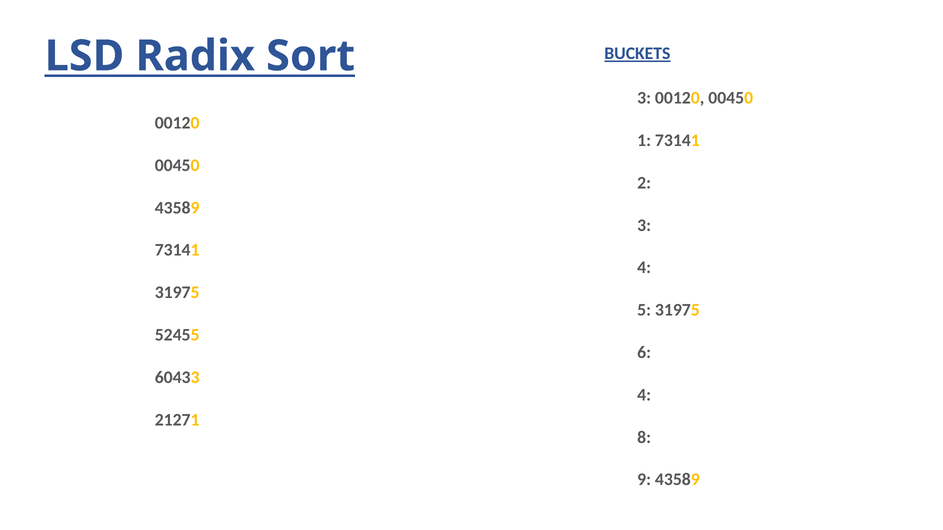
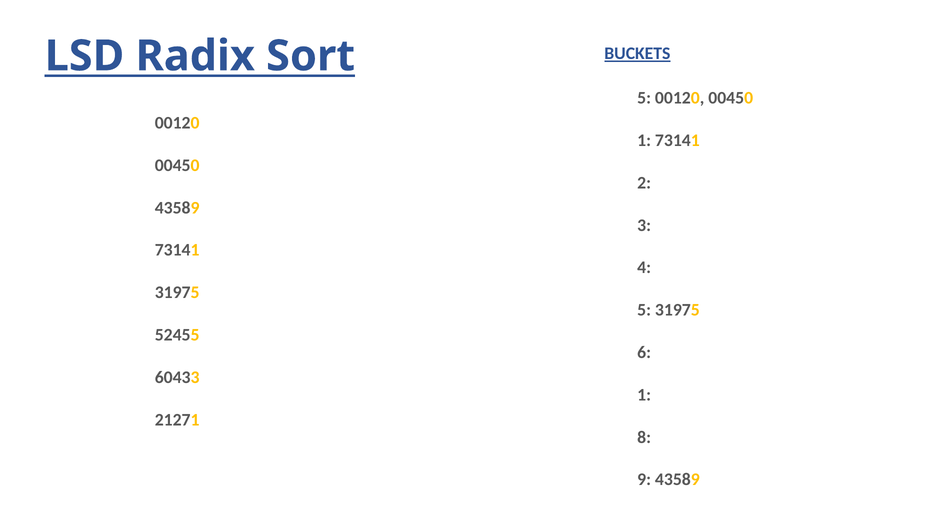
3 at (644, 98): 3 -> 5
4 at (644, 395): 4 -> 1
